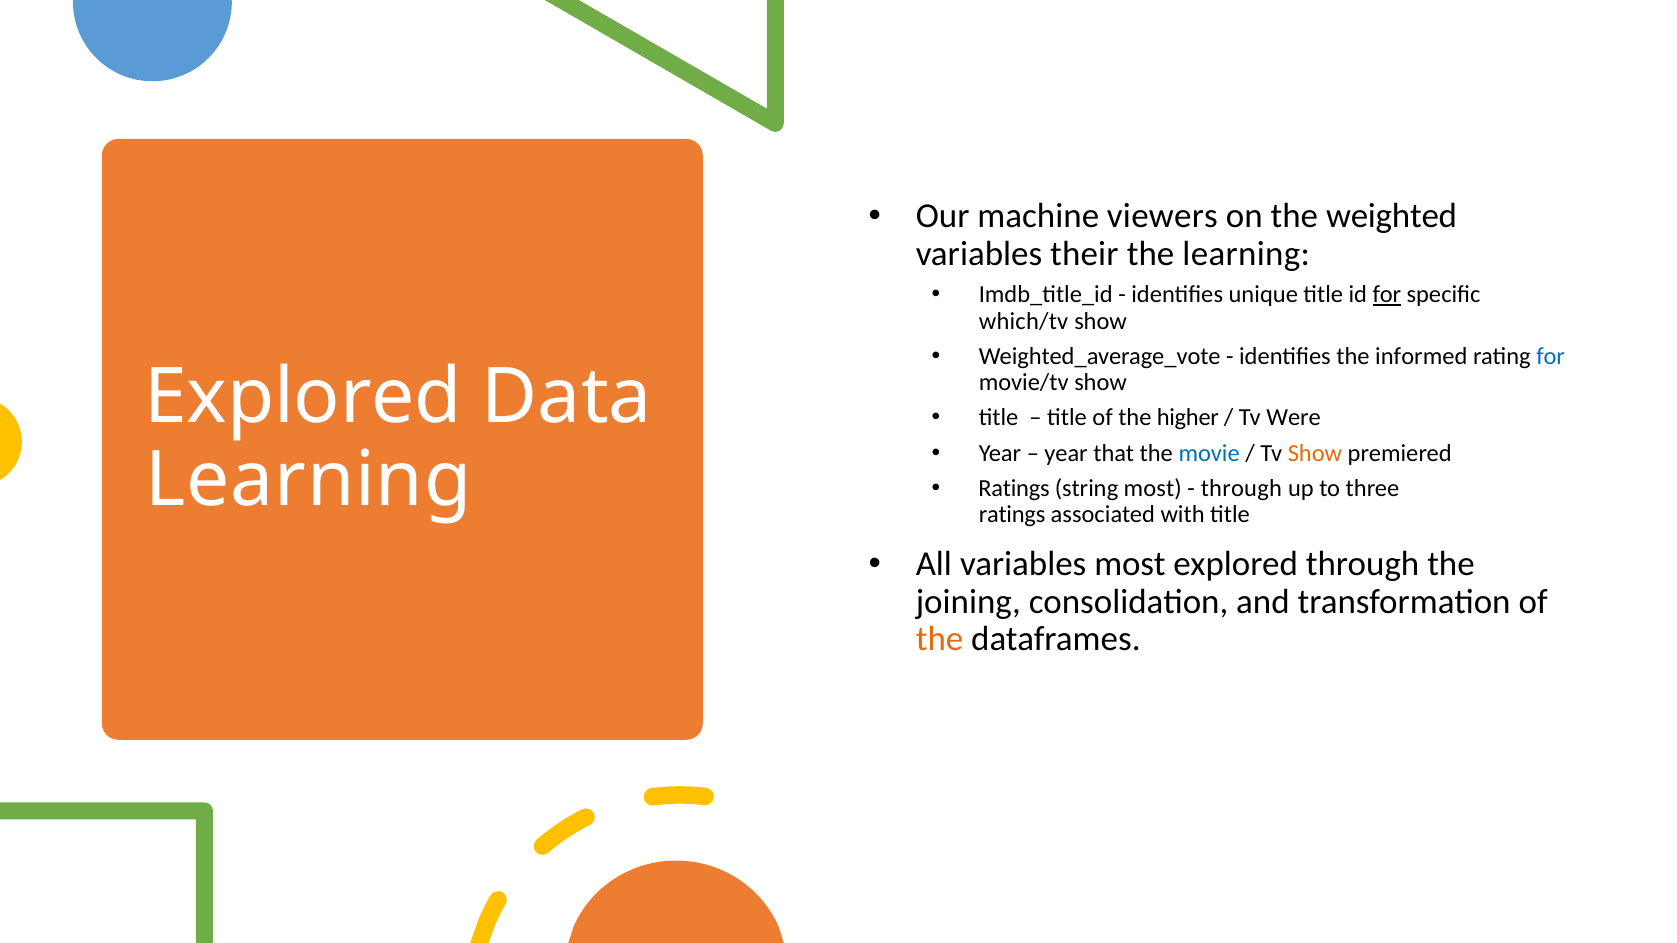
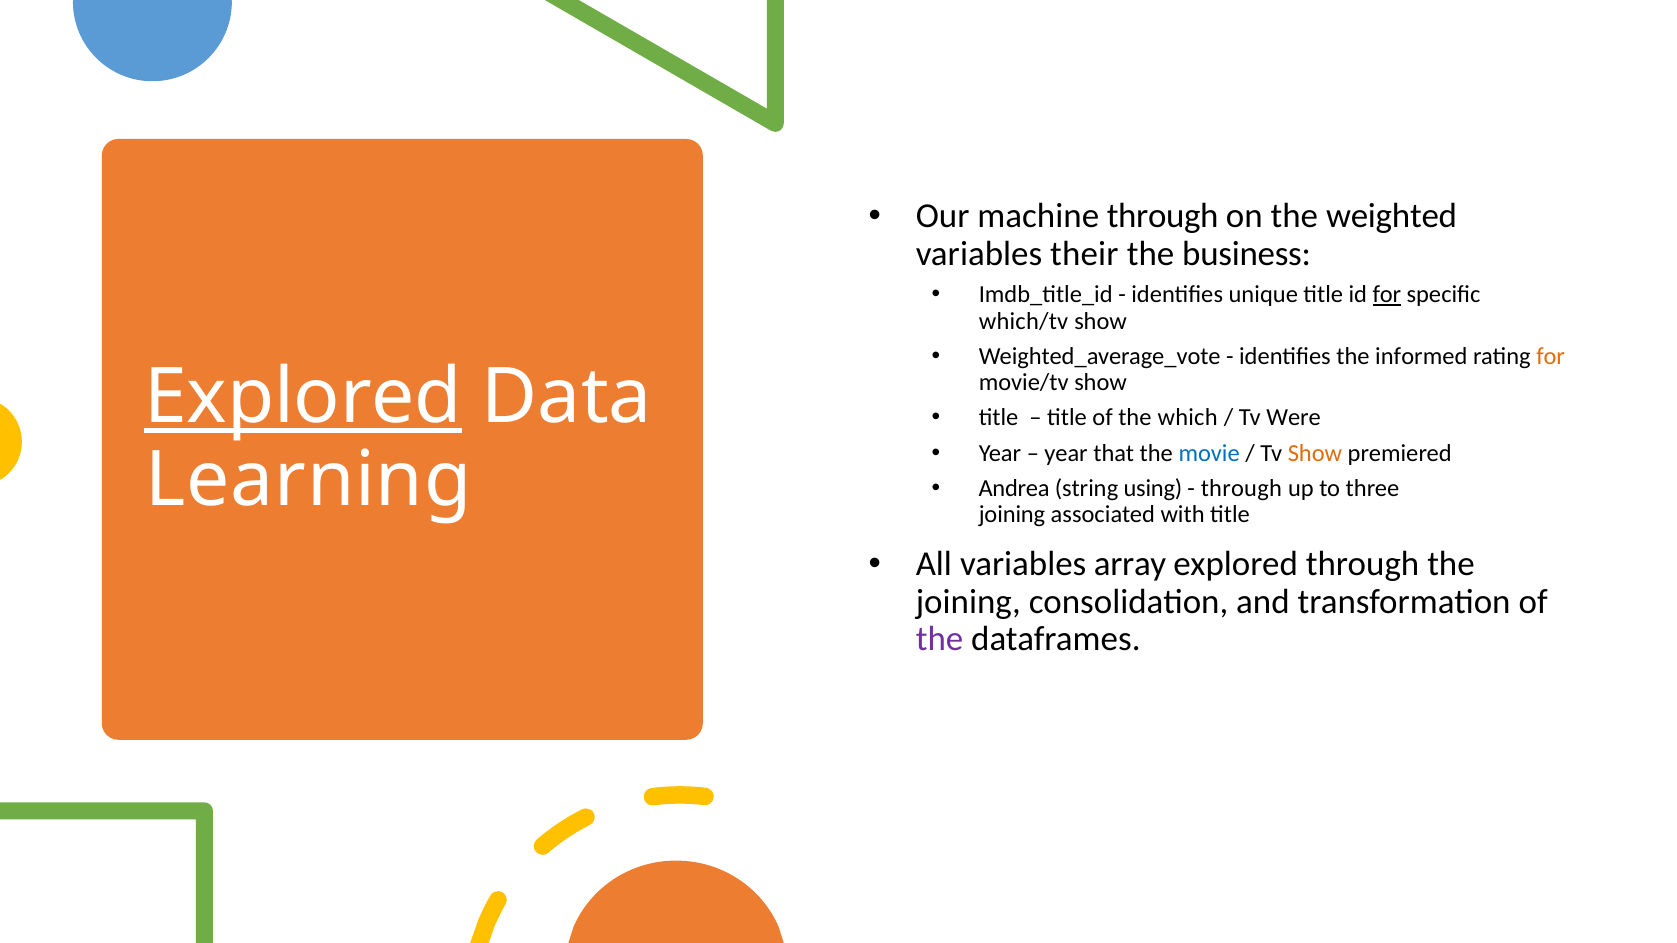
machine viewers: viewers -> through
the learning: learning -> business
for at (1551, 356) colour: blue -> orange
Explored at (303, 398) underline: none -> present
higher: higher -> which
Ratings at (1014, 488): Ratings -> Andrea
string most: most -> using
ratings at (1012, 515): ratings -> joining
variables most: most -> array
the at (940, 640) colour: orange -> purple
